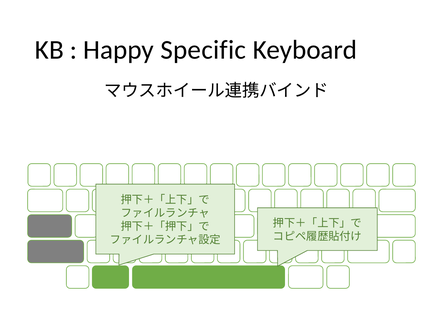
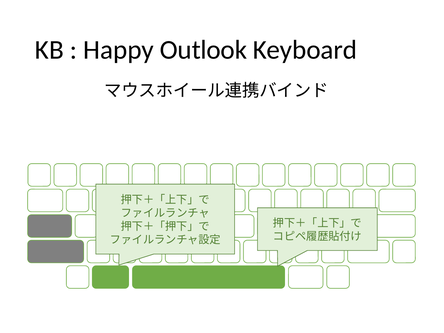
Specific: Specific -> Outlook
